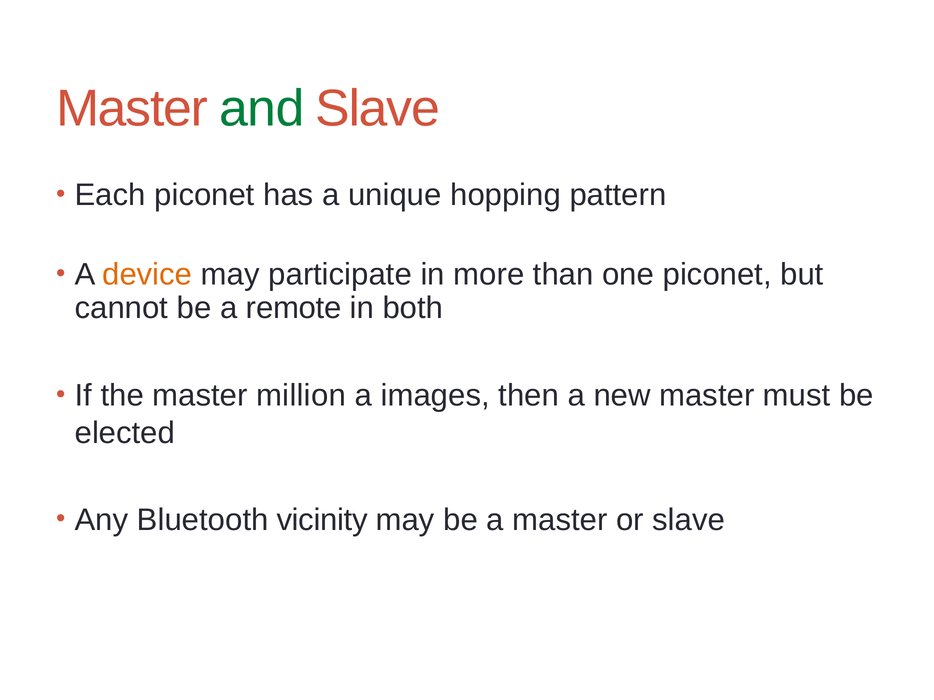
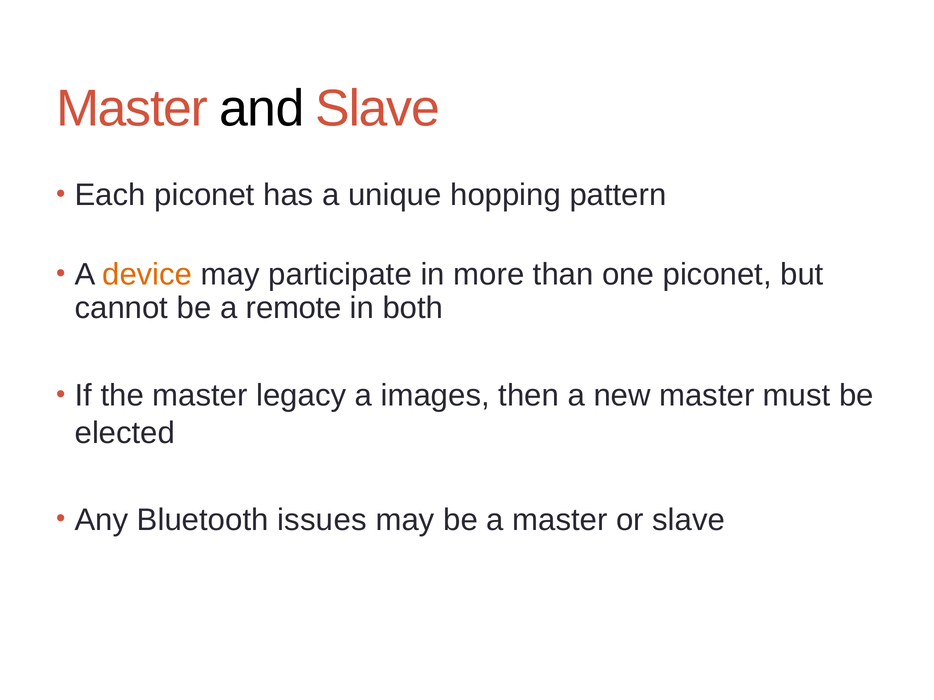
and colour: green -> black
million: million -> legacy
vicinity: vicinity -> issues
